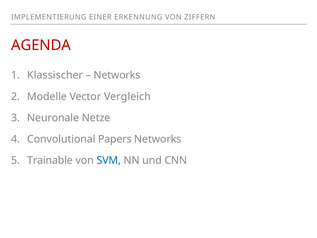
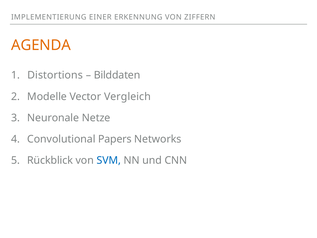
AGENDA colour: red -> orange
Klassischer: Klassischer -> Distortions
Networks at (117, 75): Networks -> Bilddaten
Trainable: Trainable -> Rückblick
